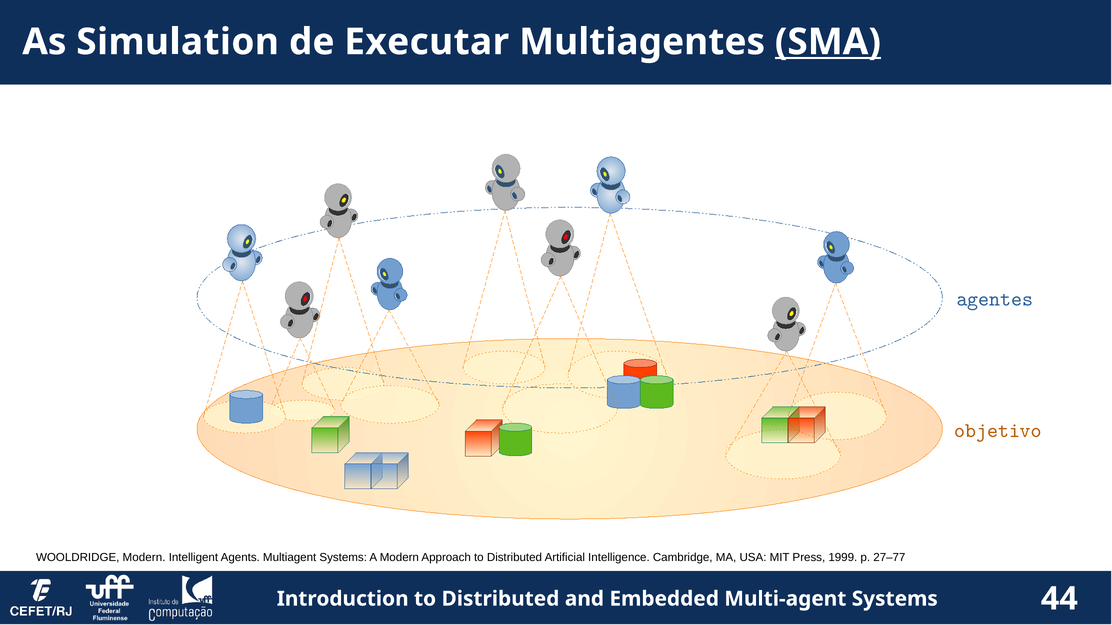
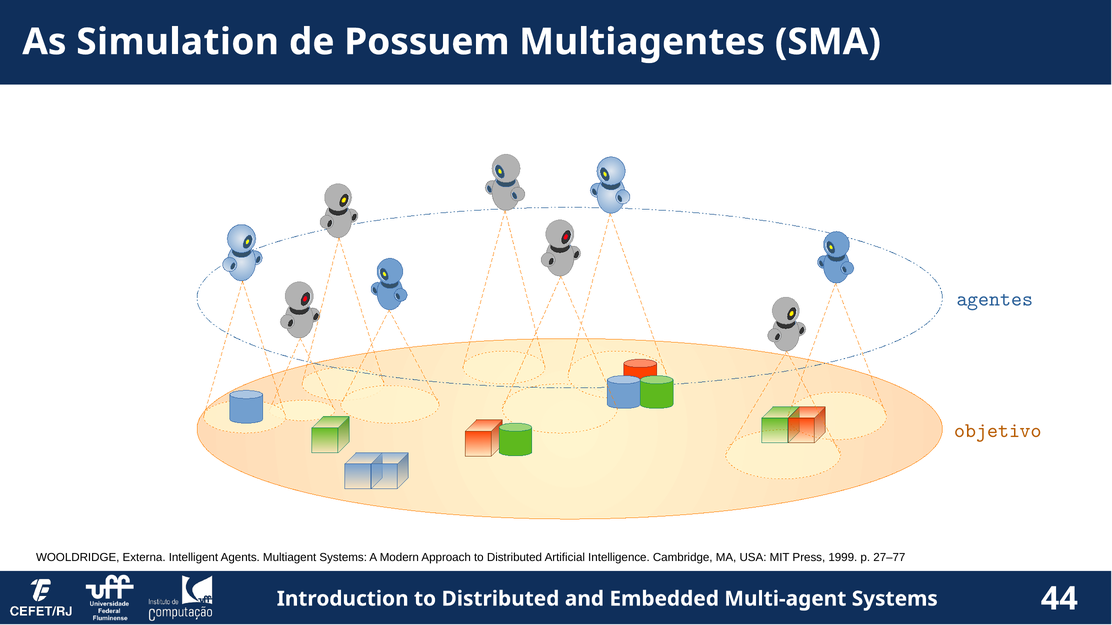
Executar: Executar -> Possuem
SMA underline: present -> none
WOOLDRIDGE Modern: Modern -> Externa
